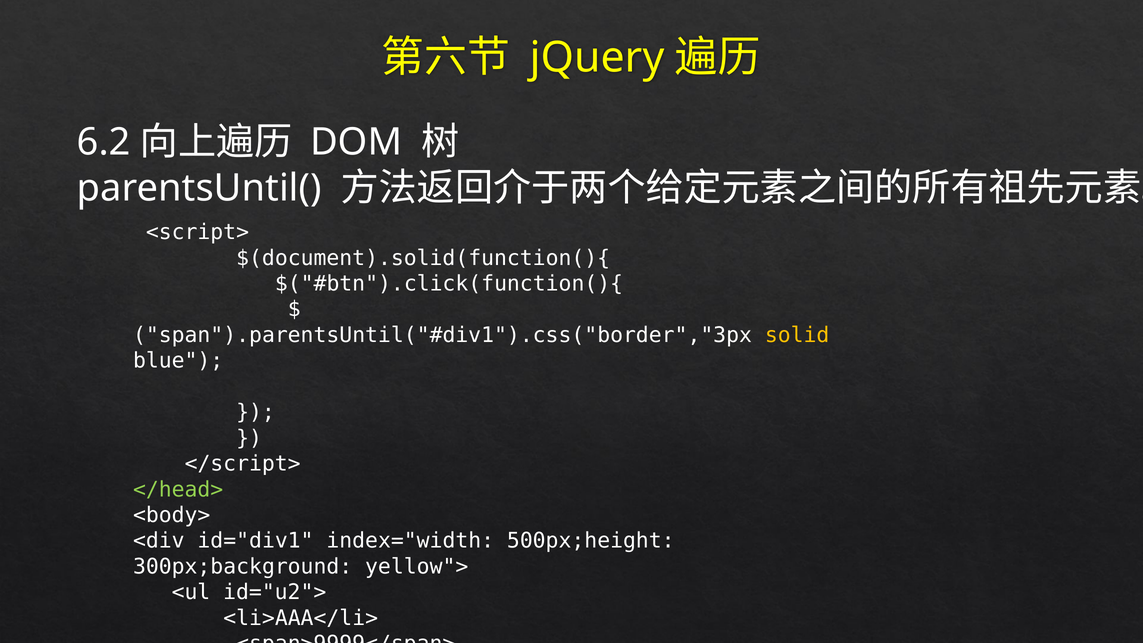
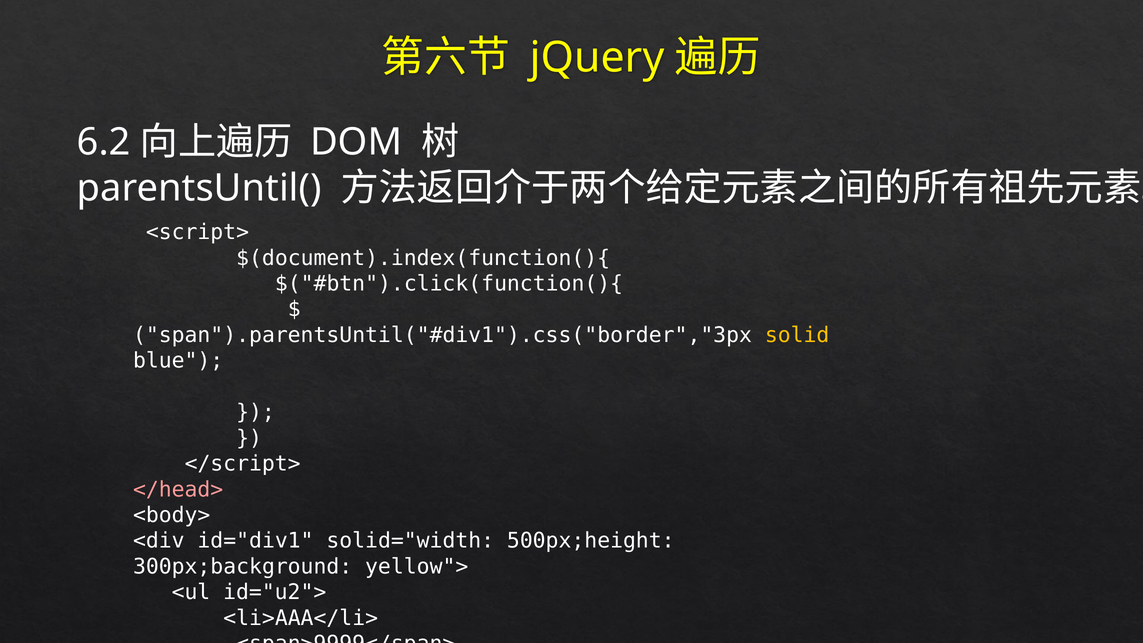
$(document).solid(function(){: $(document).solid(function(){ -> $(document).index(function(){
</head> colour: light green -> pink
index="width: index="width -> solid="width
